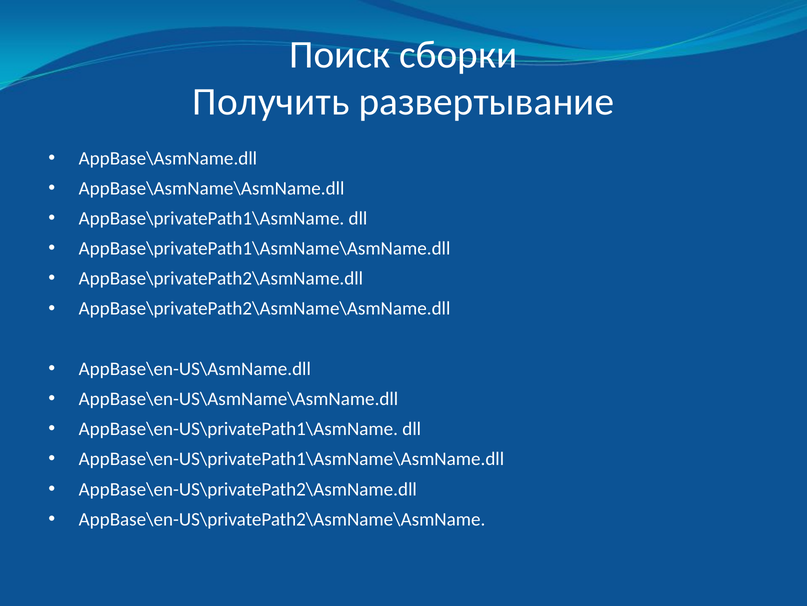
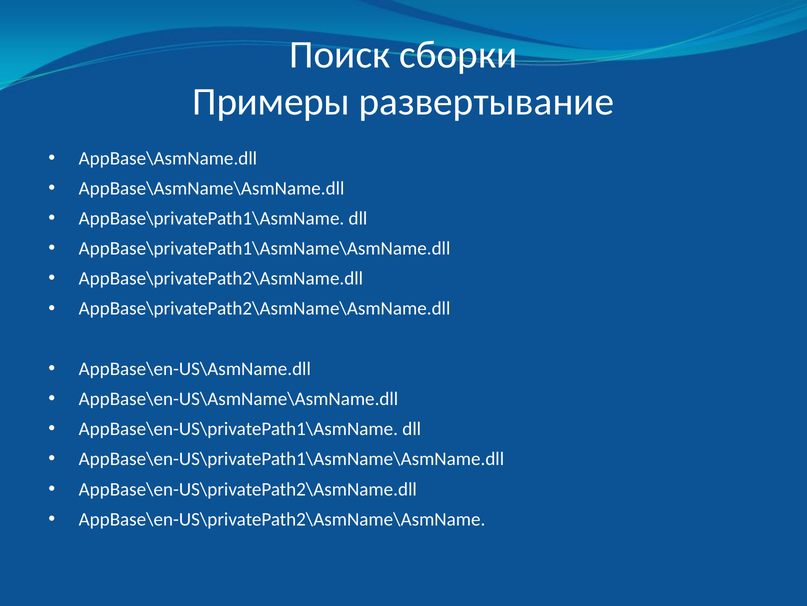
Получить: Получить -> Примеры
